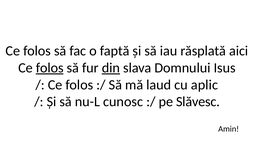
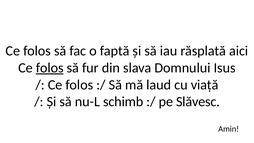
din underline: present -> none
aplic: aplic -> viață
cunosc: cunosc -> schimb
